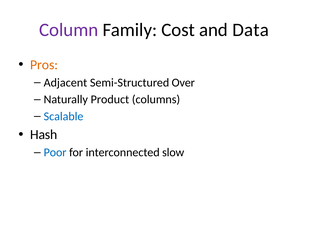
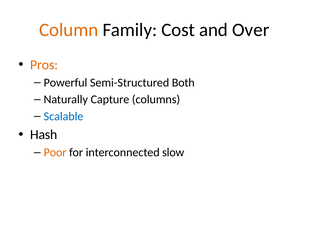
Column colour: purple -> orange
Data: Data -> Over
Adjacent: Adjacent -> Powerful
Over: Over -> Both
Product: Product -> Capture
Poor colour: blue -> orange
